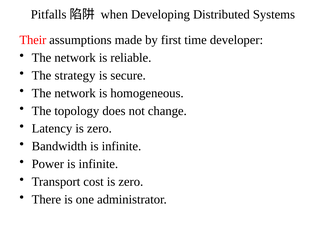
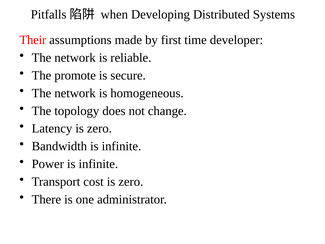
strategy: strategy -> promote
